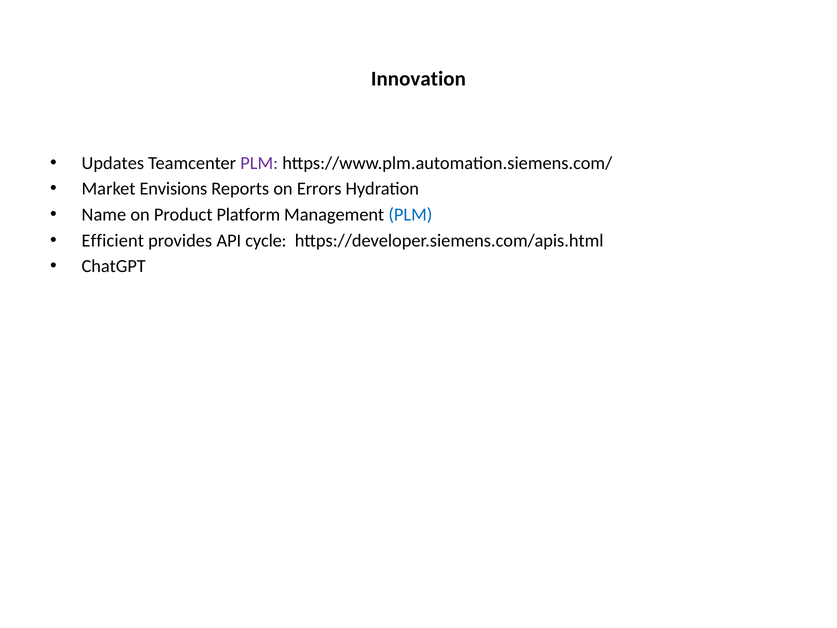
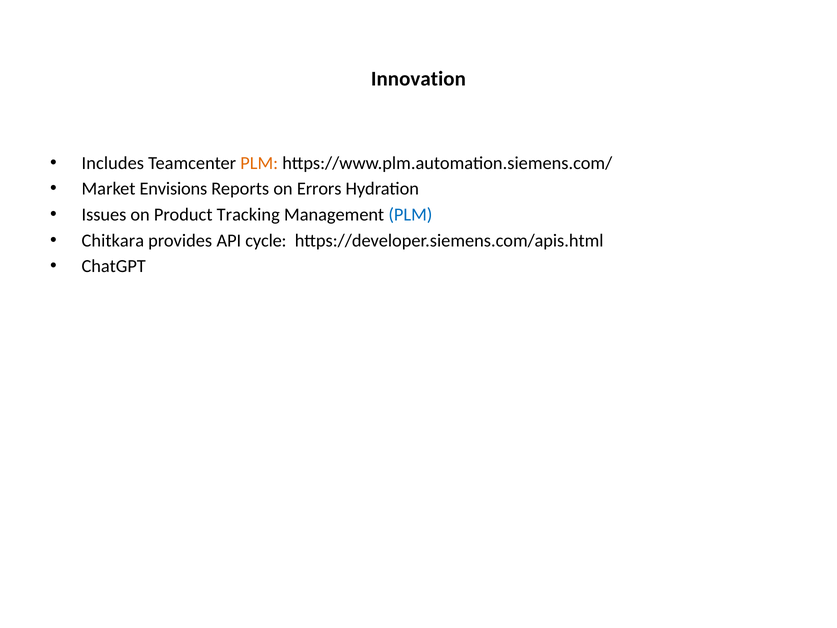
Updates: Updates -> Includes
PLM at (259, 163) colour: purple -> orange
Name: Name -> Issues
Platform: Platform -> Tracking
Efficient: Efficient -> Chitkara
